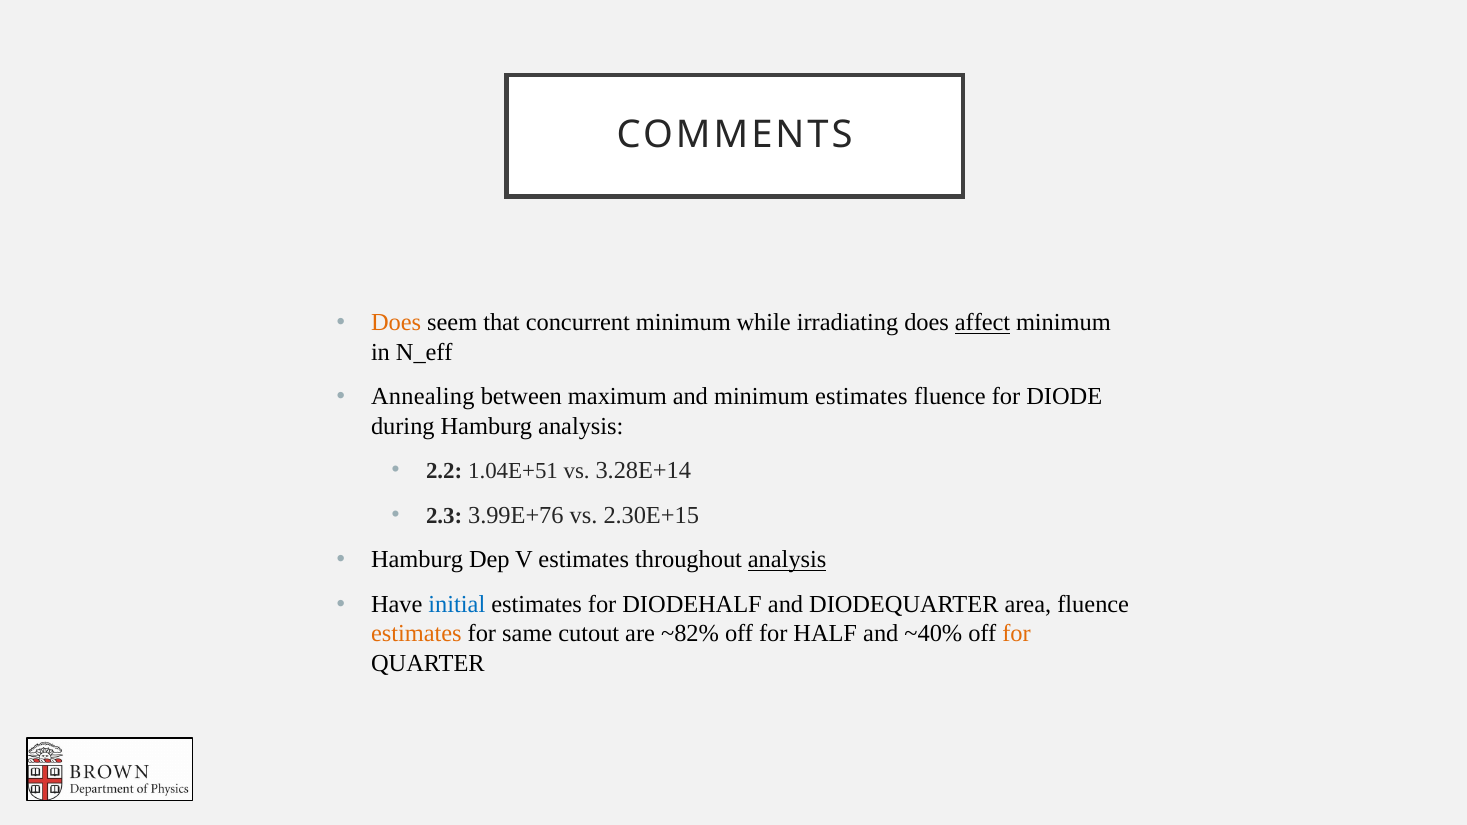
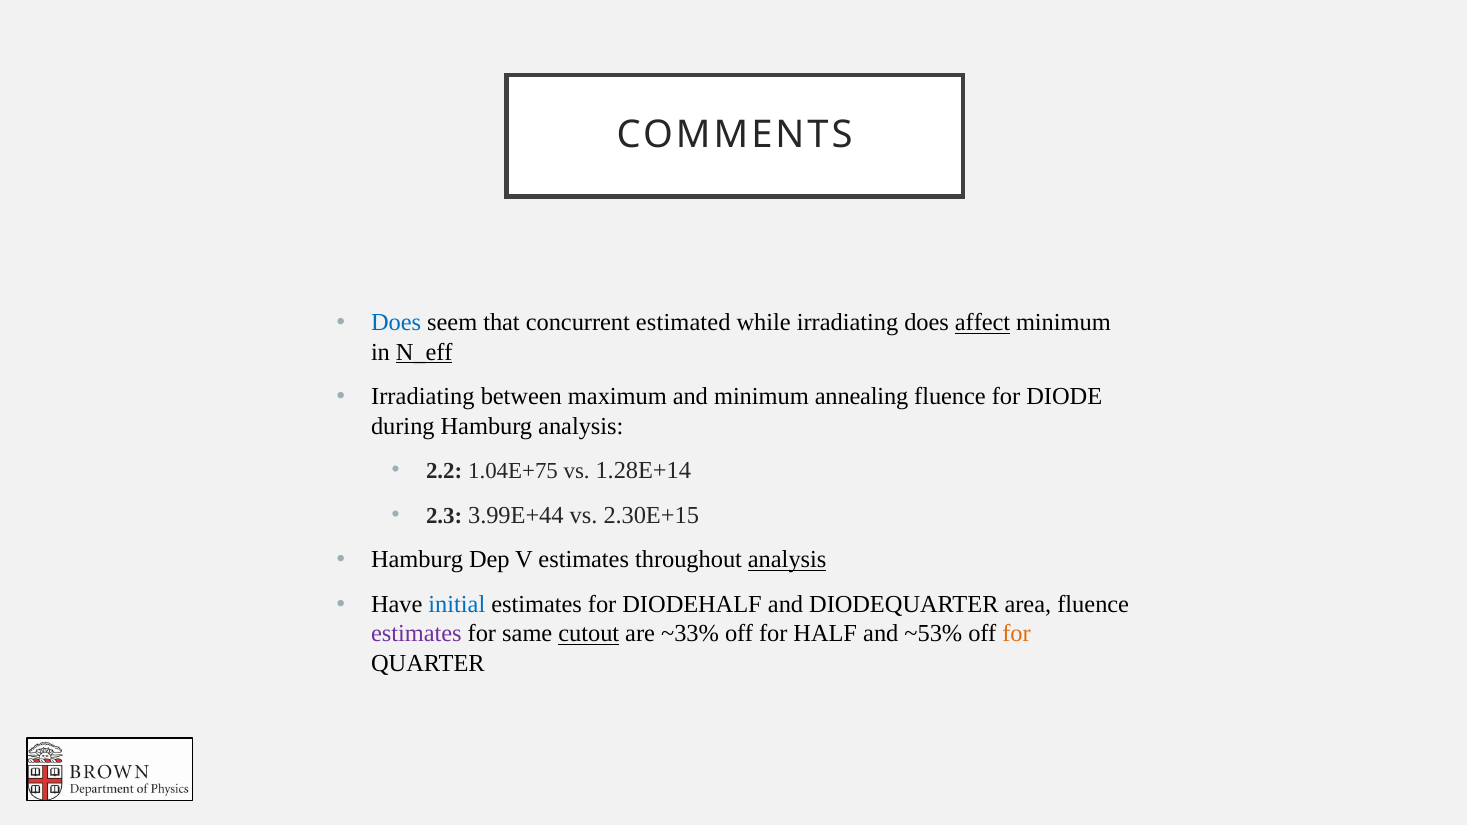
Does at (396, 323) colour: orange -> blue
concurrent minimum: minimum -> estimated
N_eff underline: none -> present
Annealing at (423, 397): Annealing -> Irradiating
minimum estimates: estimates -> annealing
1.04E+51: 1.04E+51 -> 1.04E+75
3.28E+14: 3.28E+14 -> 1.28E+14
3.99E+76: 3.99E+76 -> 3.99E+44
estimates at (416, 634) colour: orange -> purple
cutout underline: none -> present
~82%: ~82% -> ~33%
~40%: ~40% -> ~53%
